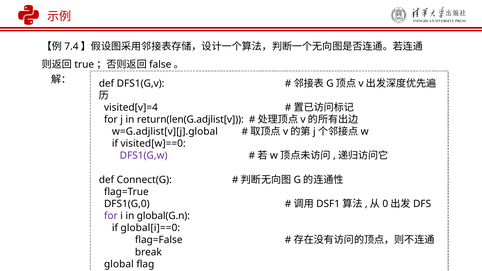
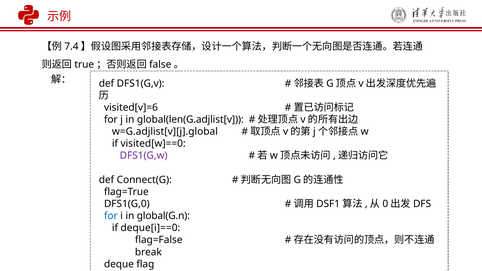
visited[v]=4: visited[v]=4 -> visited[v]=6
return(len(G.adjlist[v: return(len(G.adjlist[v -> global(len(G.adjlist[v
for at (111, 216) colour: purple -> blue
global[i]==0: global[i]==0 -> deque[i]==0
global: global -> deque
